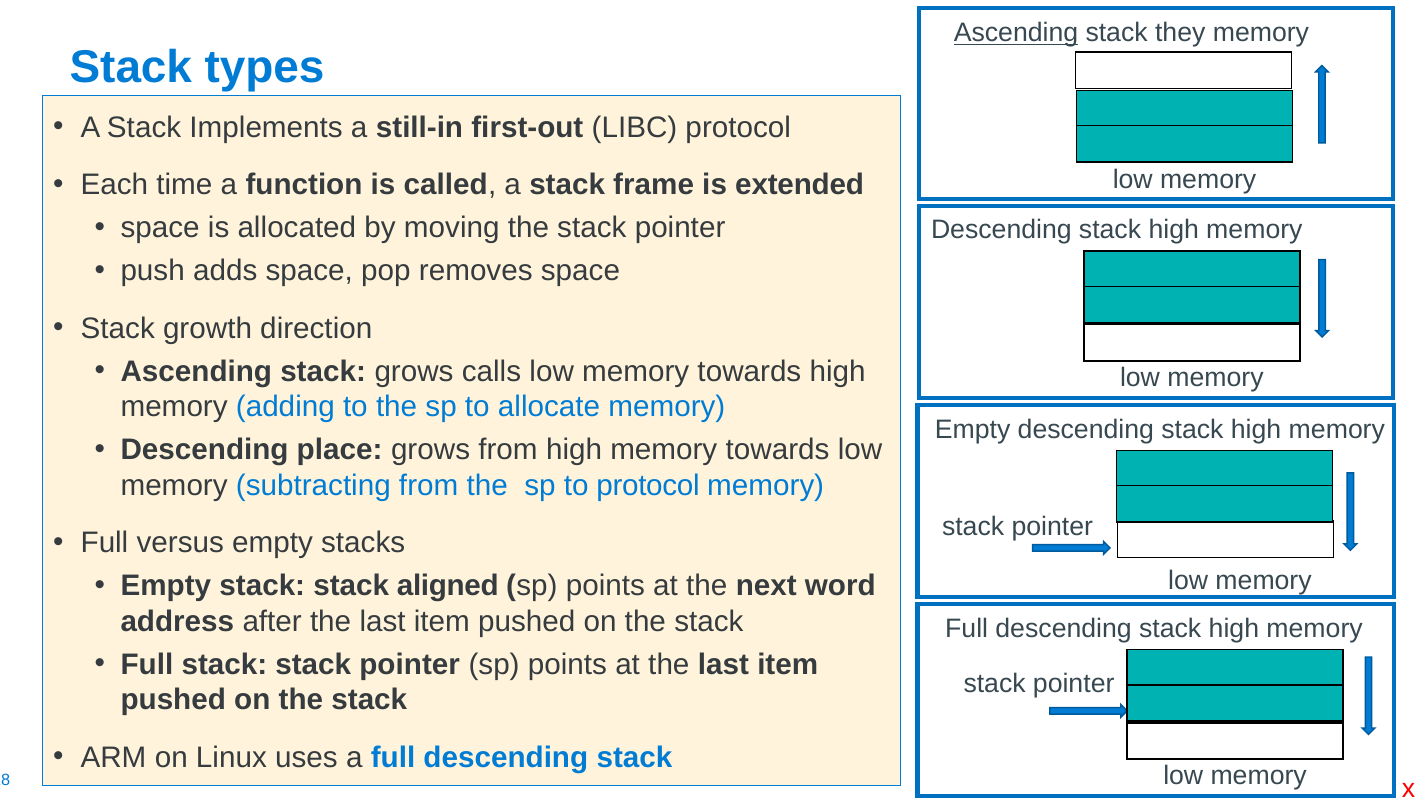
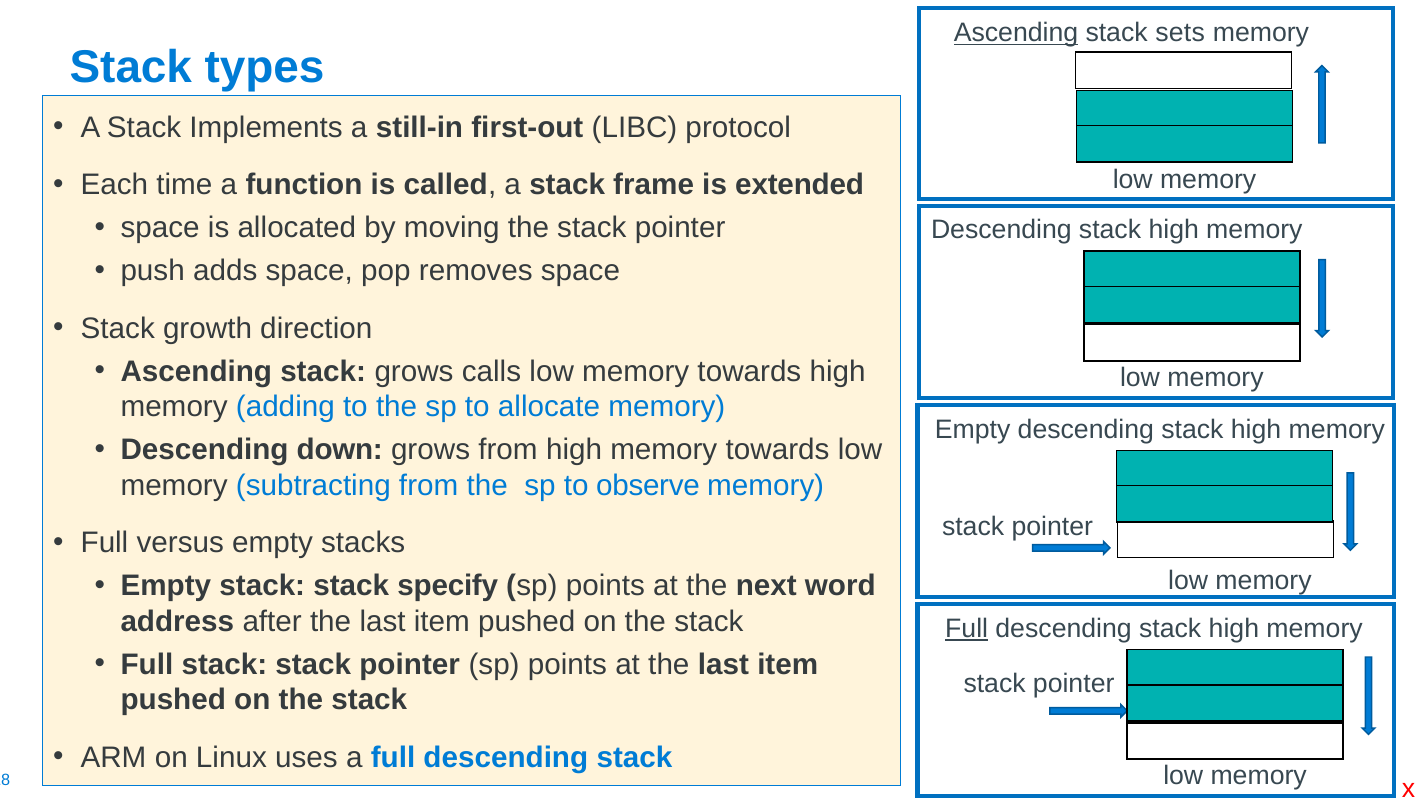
they: they -> sets
place: place -> down
to protocol: protocol -> observe
aligned: aligned -> specify
Full at (967, 628) underline: none -> present
